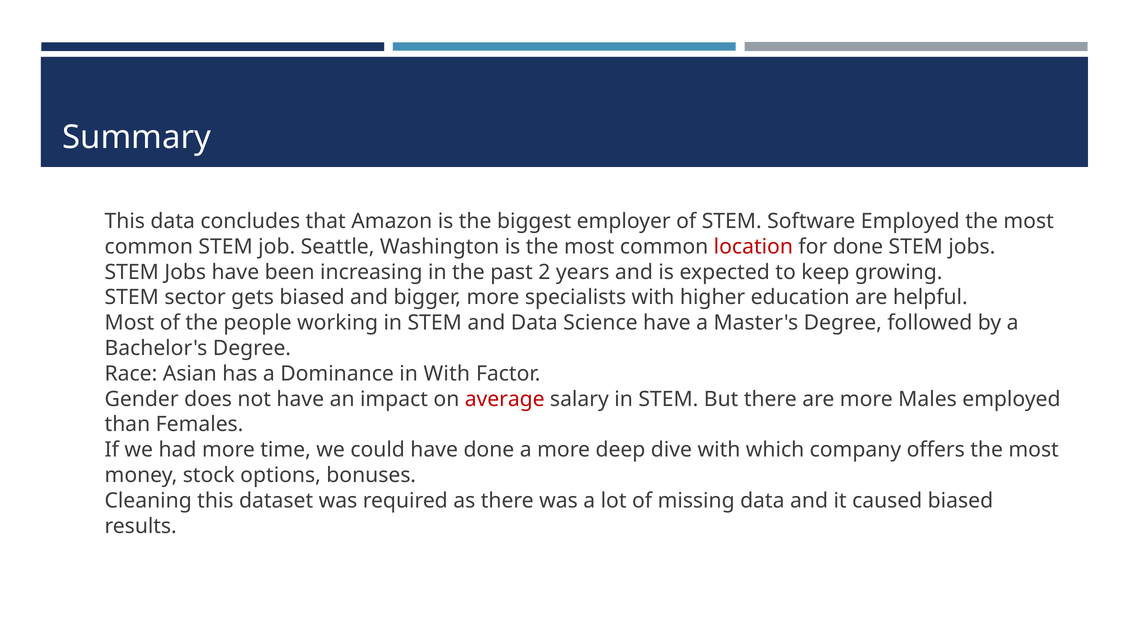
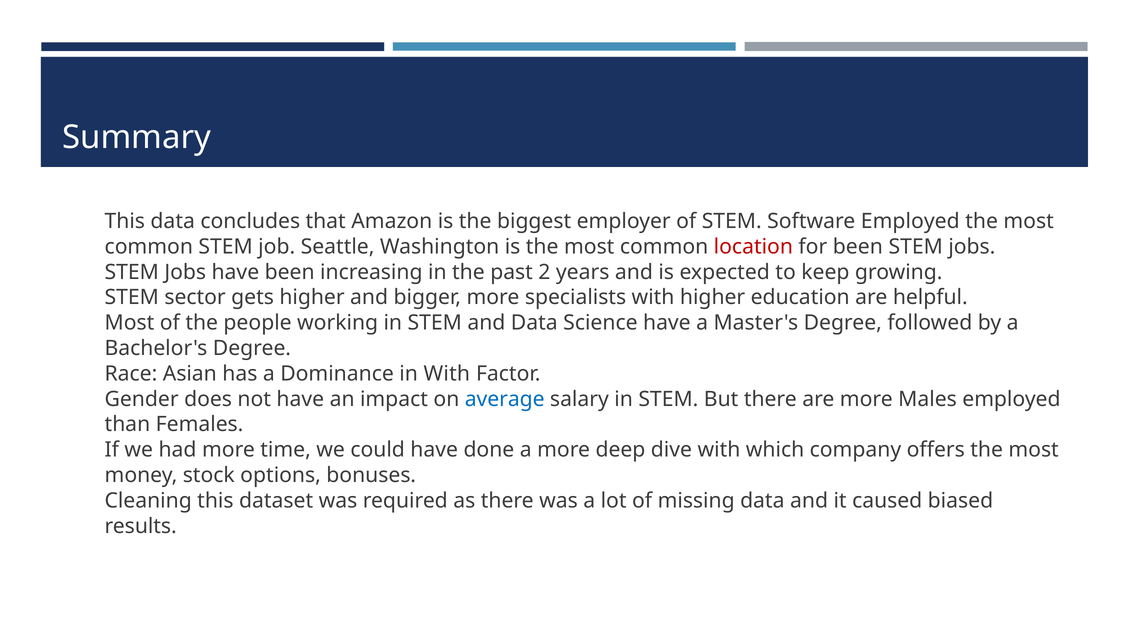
for done: done -> been
gets biased: biased -> higher
average colour: red -> blue
